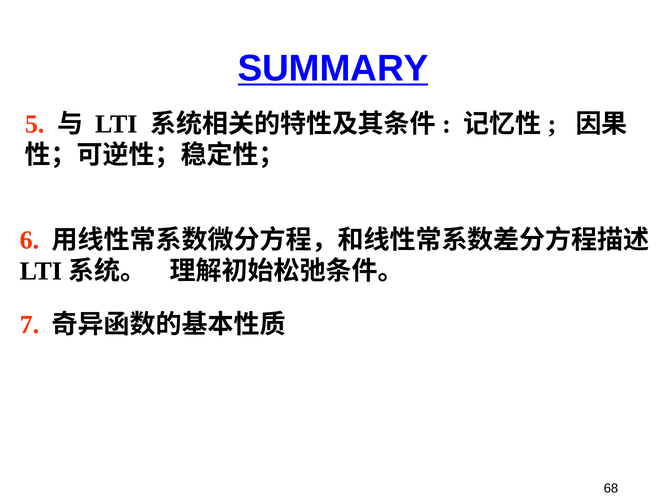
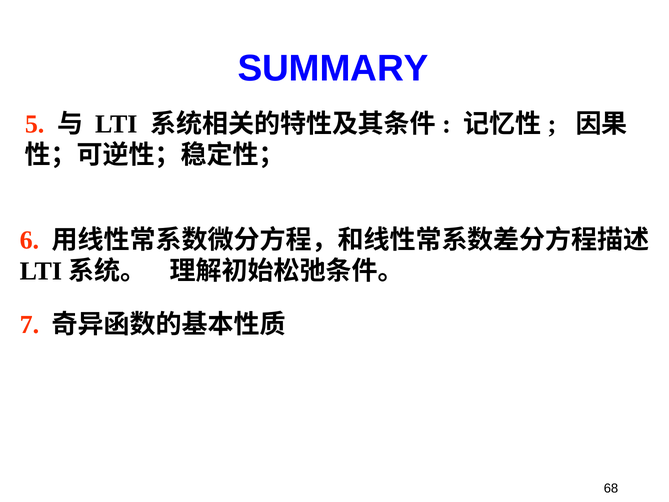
SUMMARY underline: present -> none
